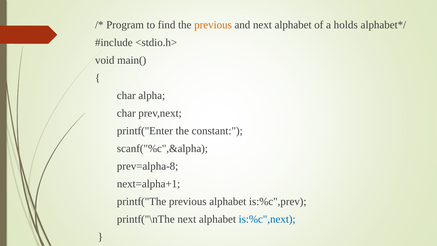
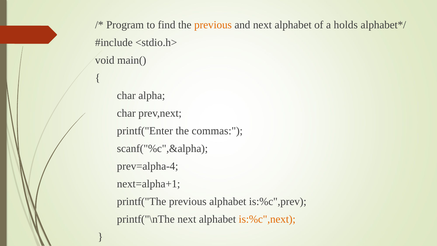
constant: constant -> commas
prev=alpha-8: prev=alpha-8 -> prev=alpha-4
is:%c",next colour: blue -> orange
